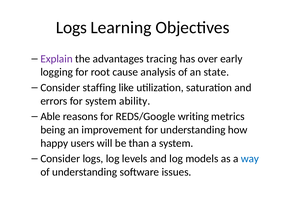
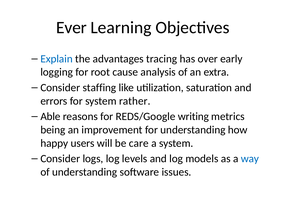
Logs at (71, 28): Logs -> Ever
Explain colour: purple -> blue
state: state -> extra
ability: ability -> rather
than: than -> care
